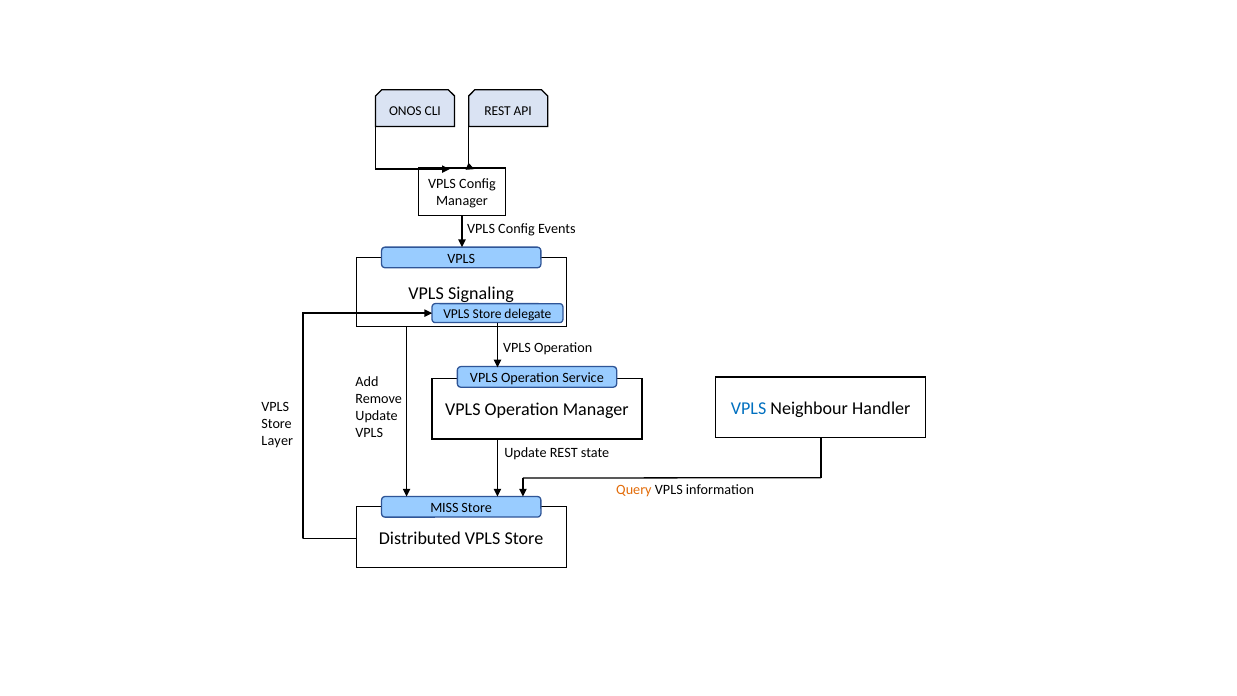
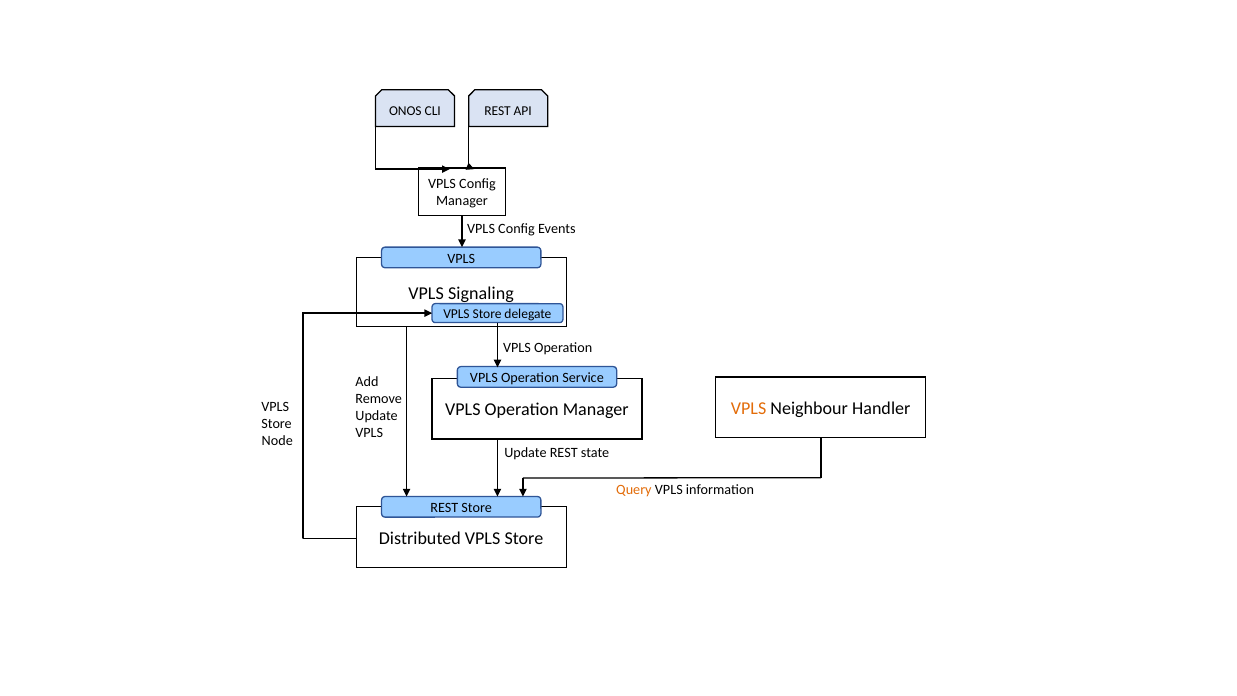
VPLS at (749, 408) colour: blue -> orange
Layer: Layer -> Node
MISS at (444, 508): MISS -> REST
